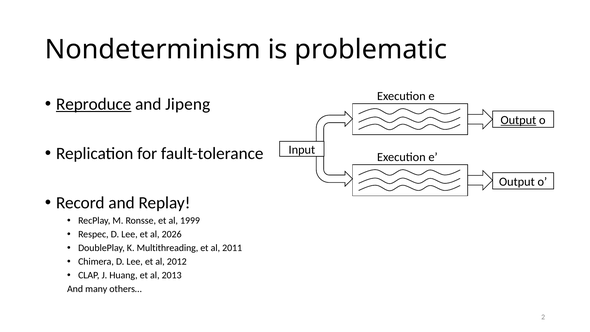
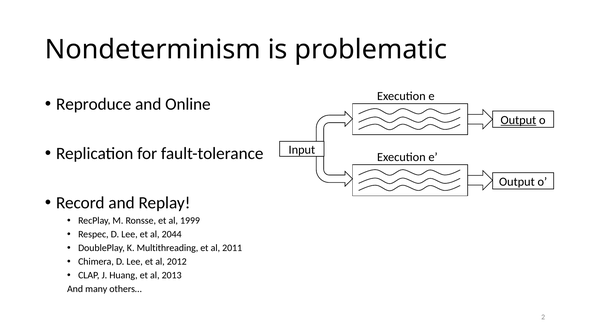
Reproduce underline: present -> none
Jipeng: Jipeng -> Online
2026: 2026 -> 2044
